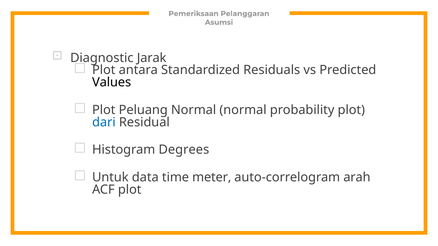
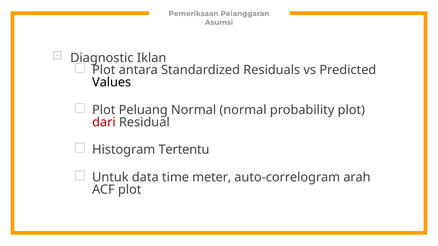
Jarak: Jarak -> Iklan
dari colour: blue -> red
Degrees: Degrees -> Tertentu
